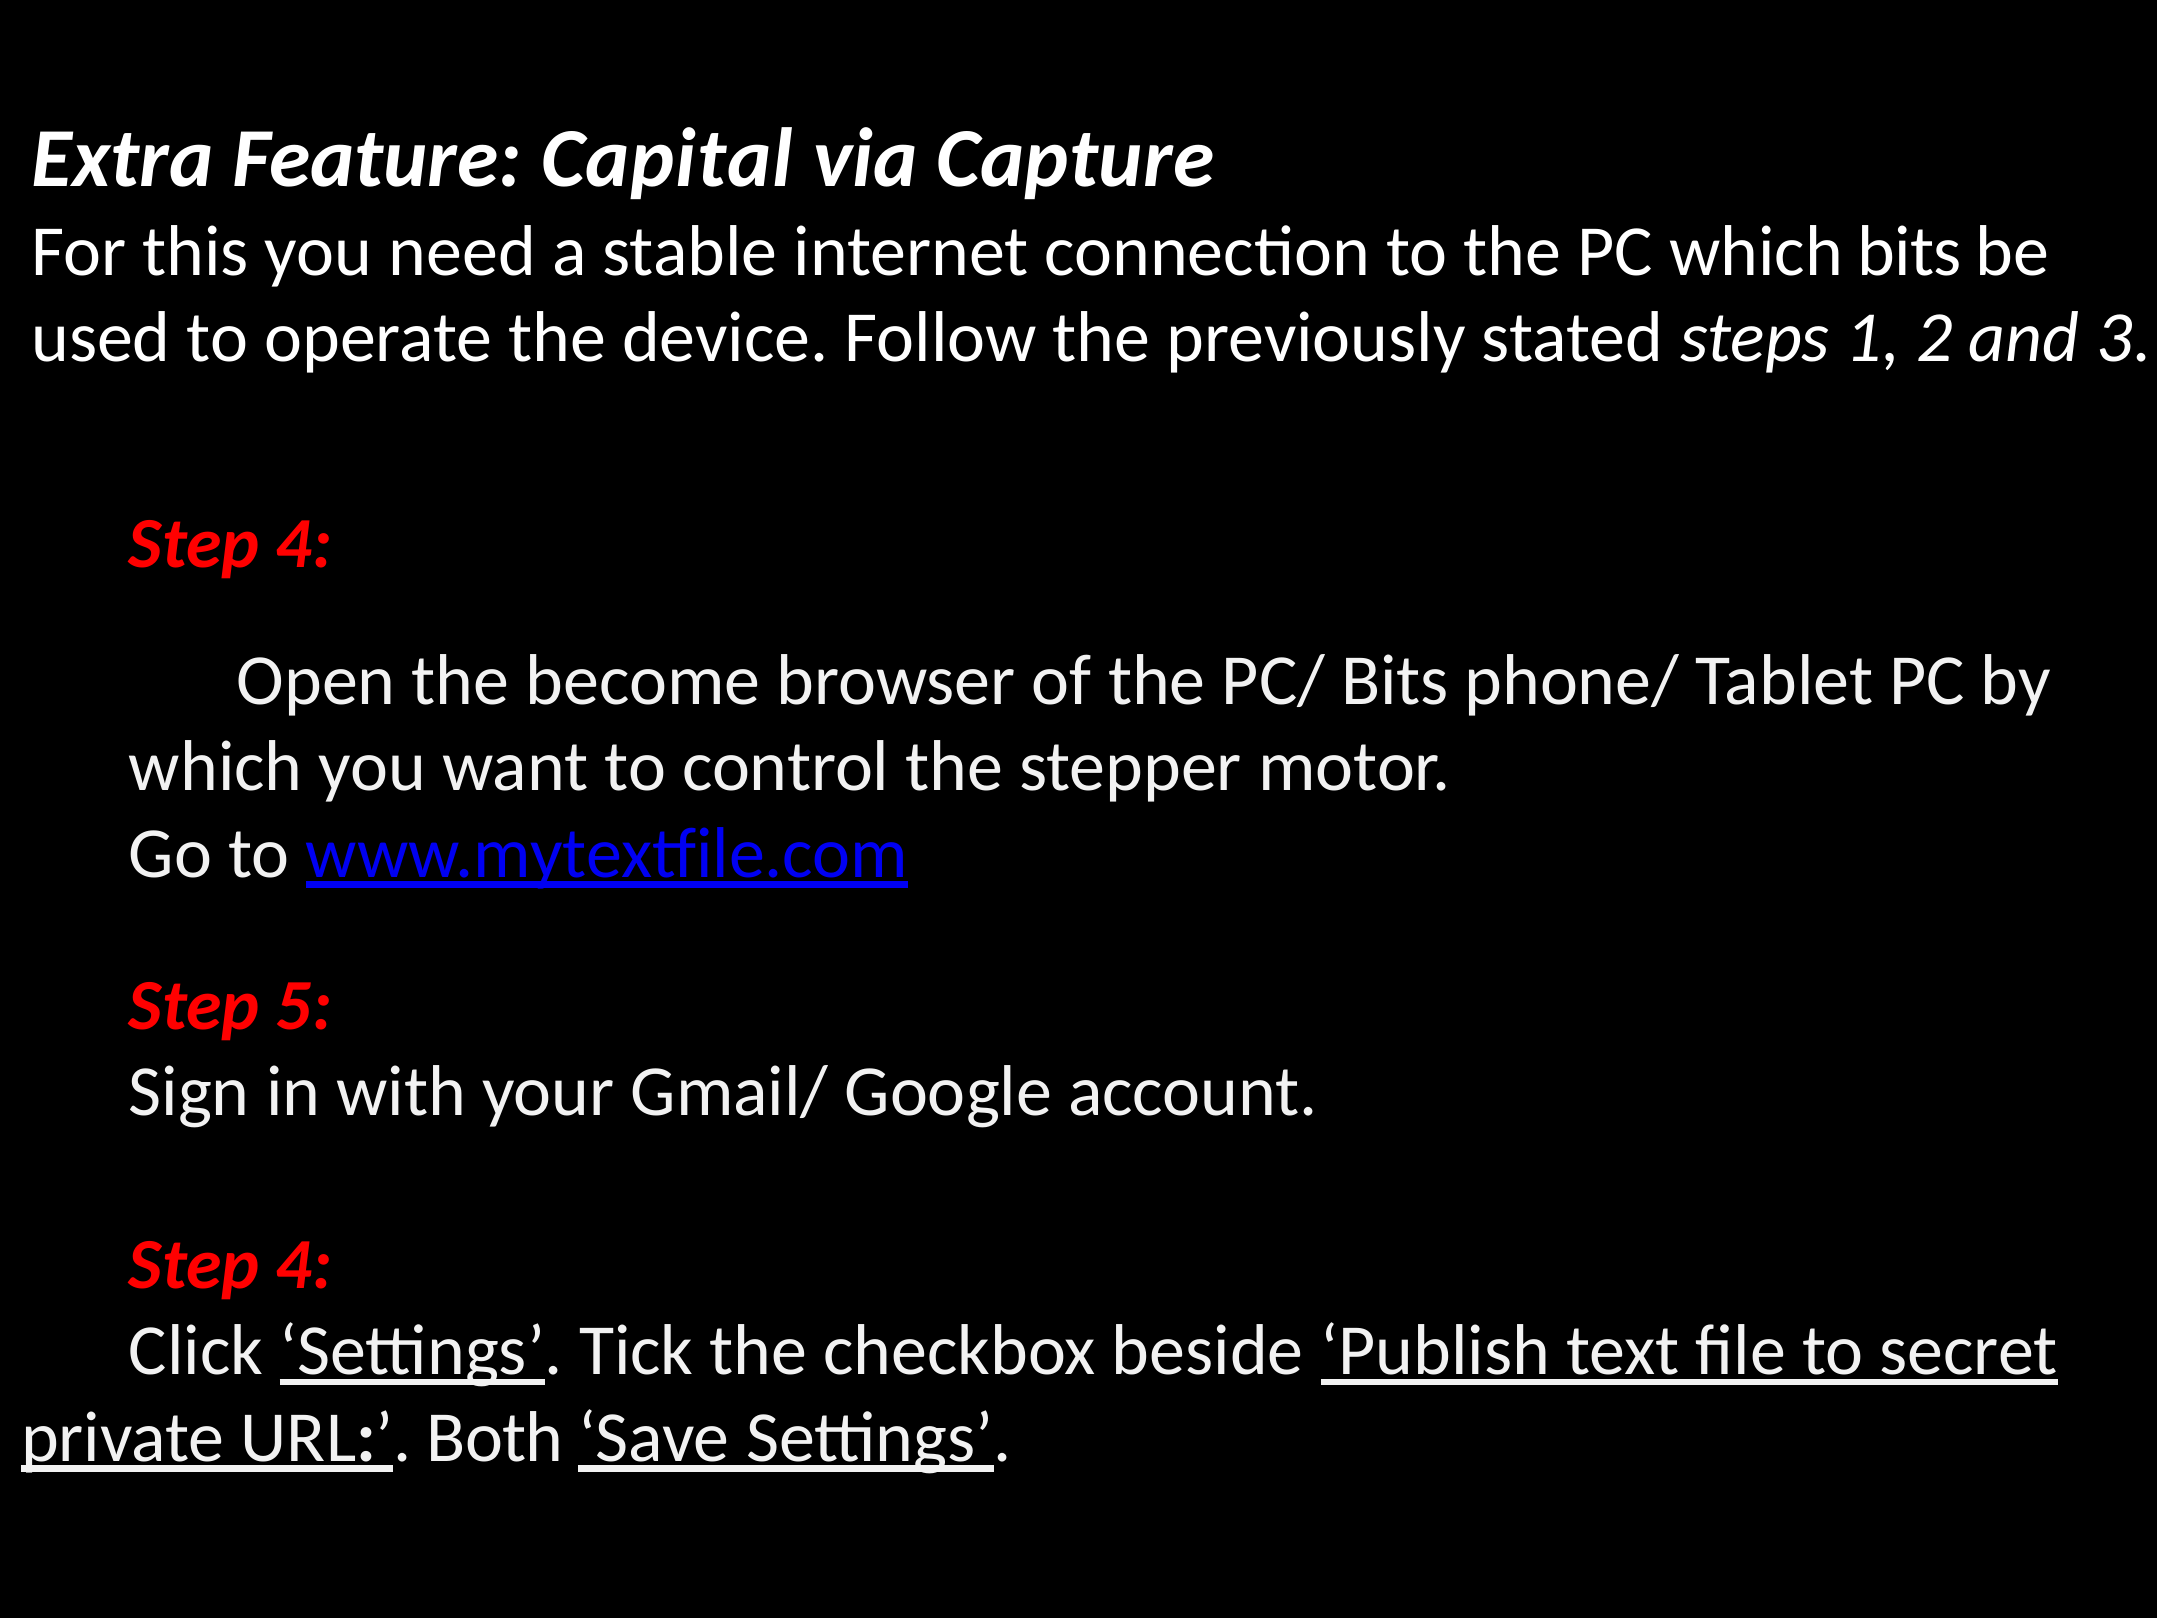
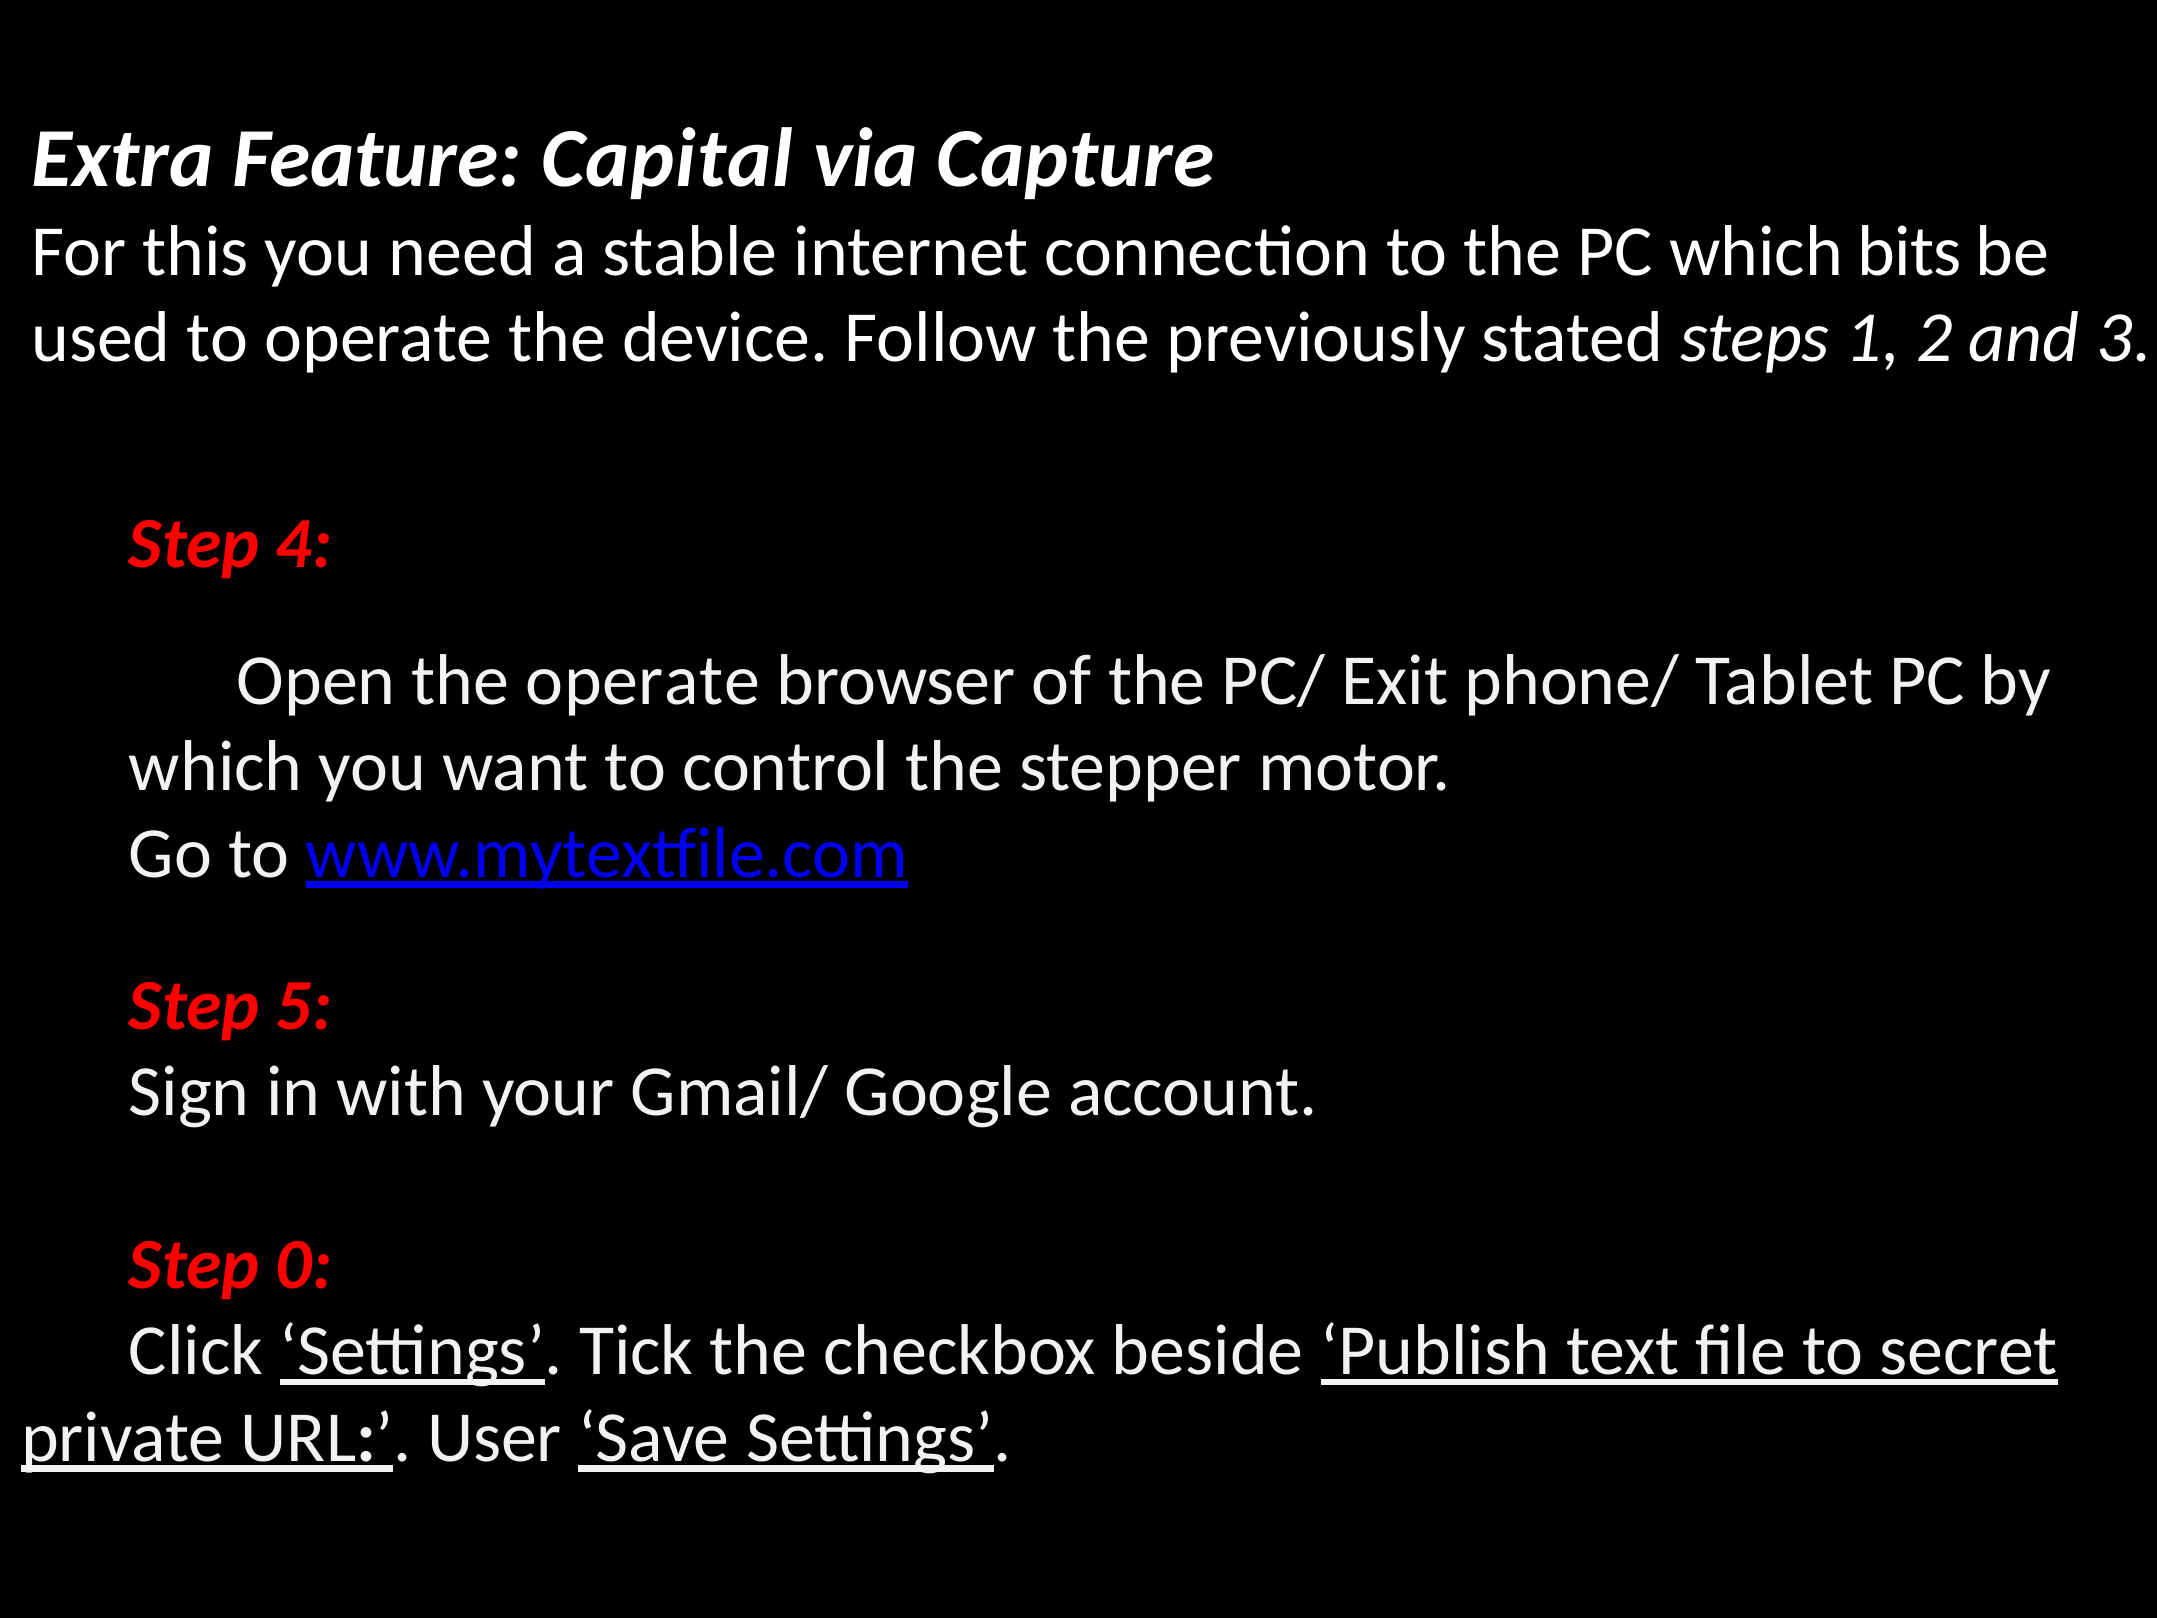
the become: become -> operate
PC/ Bits: Bits -> Exit
4 at (304, 1265): 4 -> 0
Both: Both -> User
